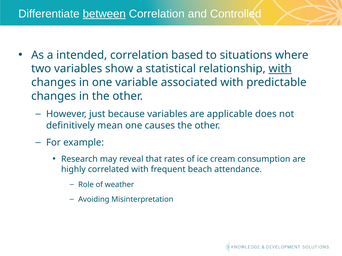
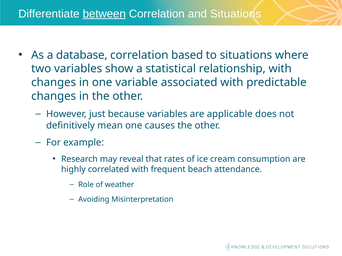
and Controlled: Controlled -> Situations
intended: intended -> database
with at (280, 69) underline: present -> none
